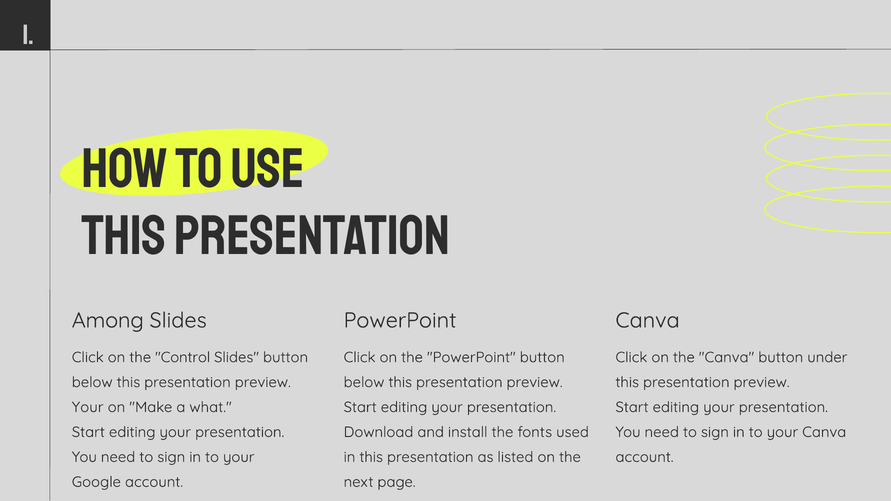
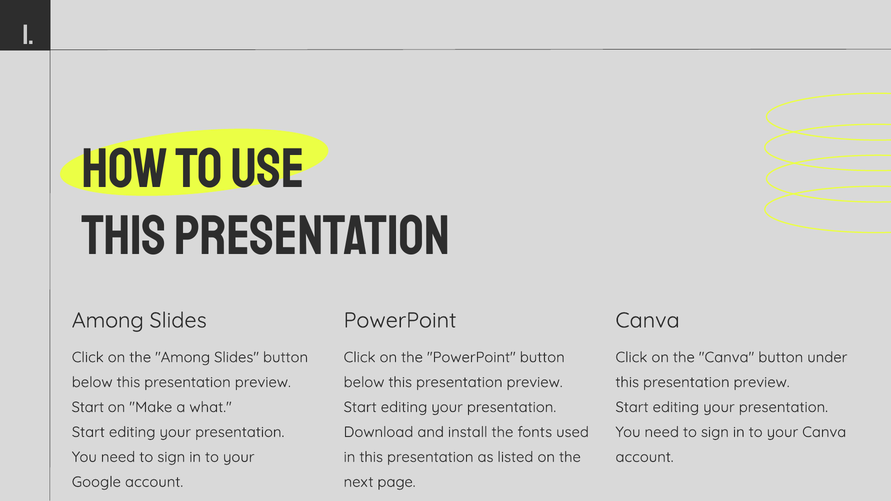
the Control: Control -> Among
Your at (88, 407): Your -> Start
